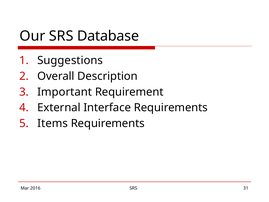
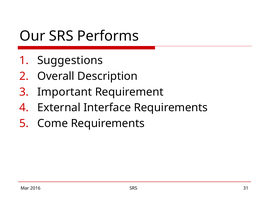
Database: Database -> Performs
Items: Items -> Come
